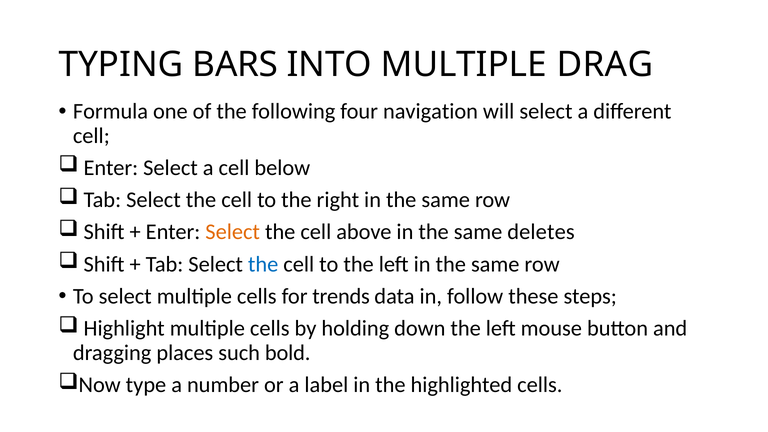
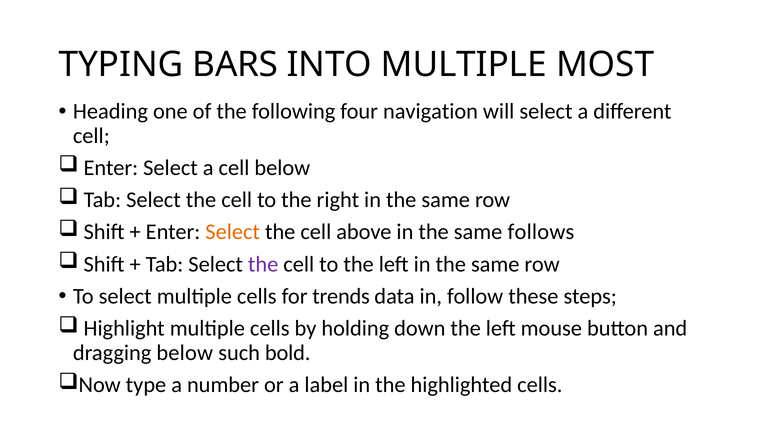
DRAG: DRAG -> MOST
Formula: Formula -> Heading
deletes: deletes -> follows
the at (263, 264) colour: blue -> purple
dragging places: places -> below
